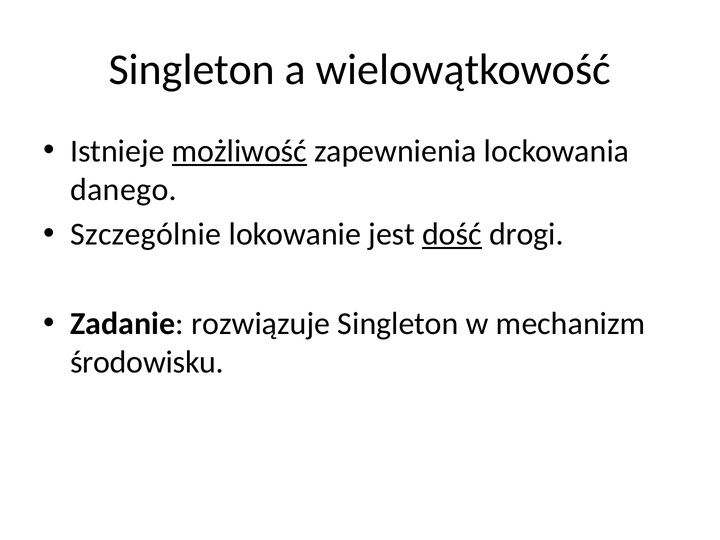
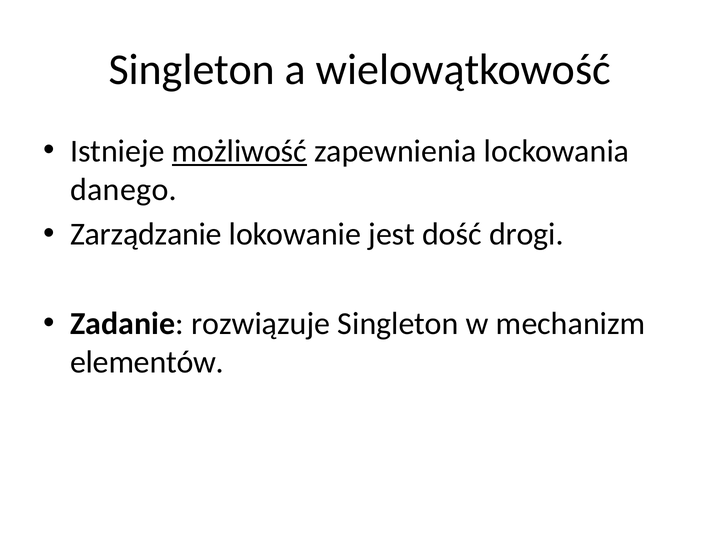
Szczególnie: Szczególnie -> Zarządzanie
dość underline: present -> none
środowisku: środowisku -> elementów
